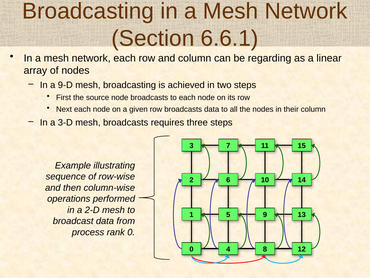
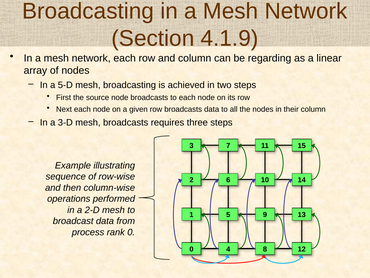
6.6.1: 6.6.1 -> 4.1.9
9-D: 9-D -> 5-D
